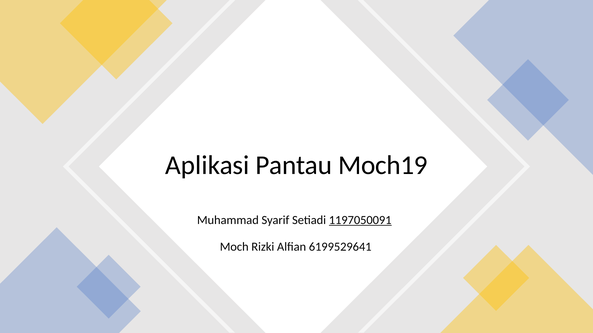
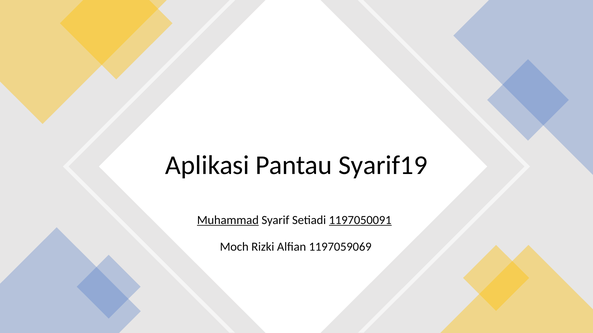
Moch19: Moch19 -> Syarif19
Muhammad underline: none -> present
6199529641: 6199529641 -> 1197059069
